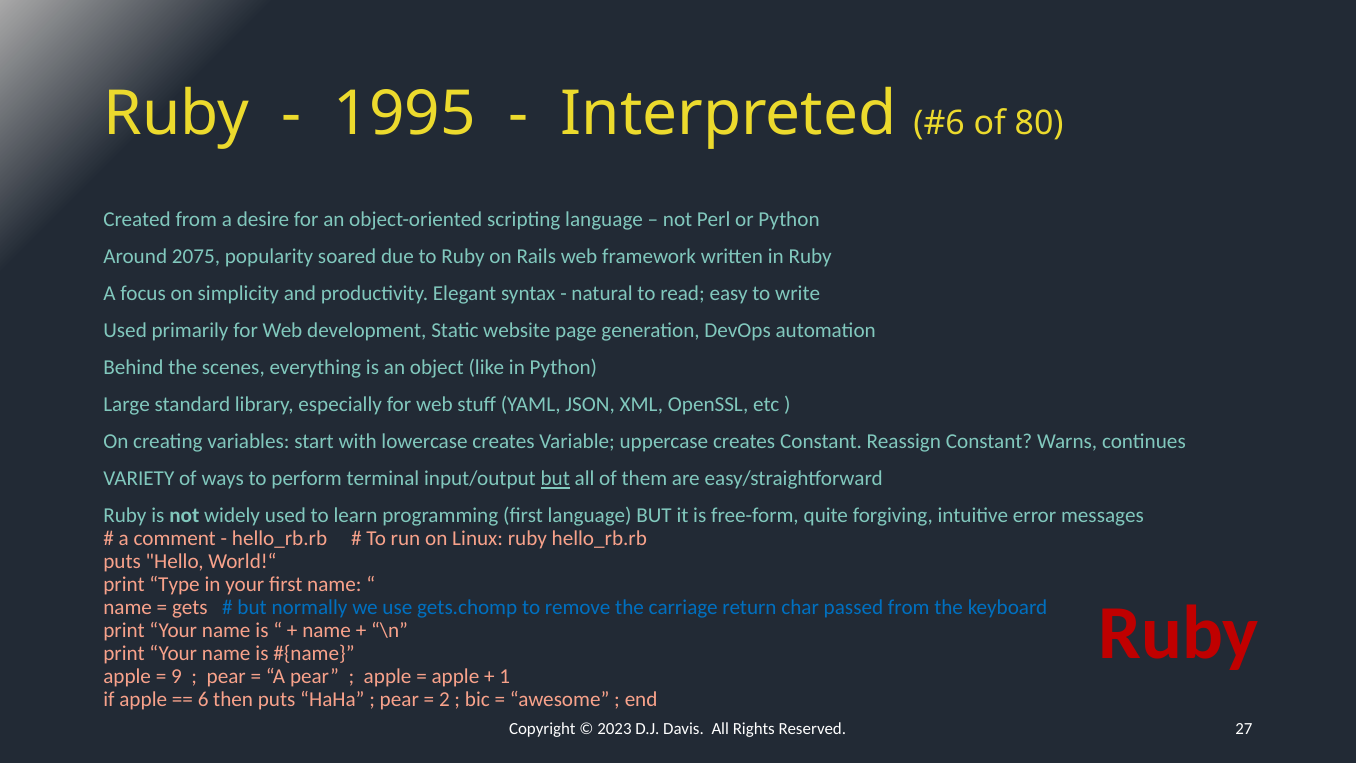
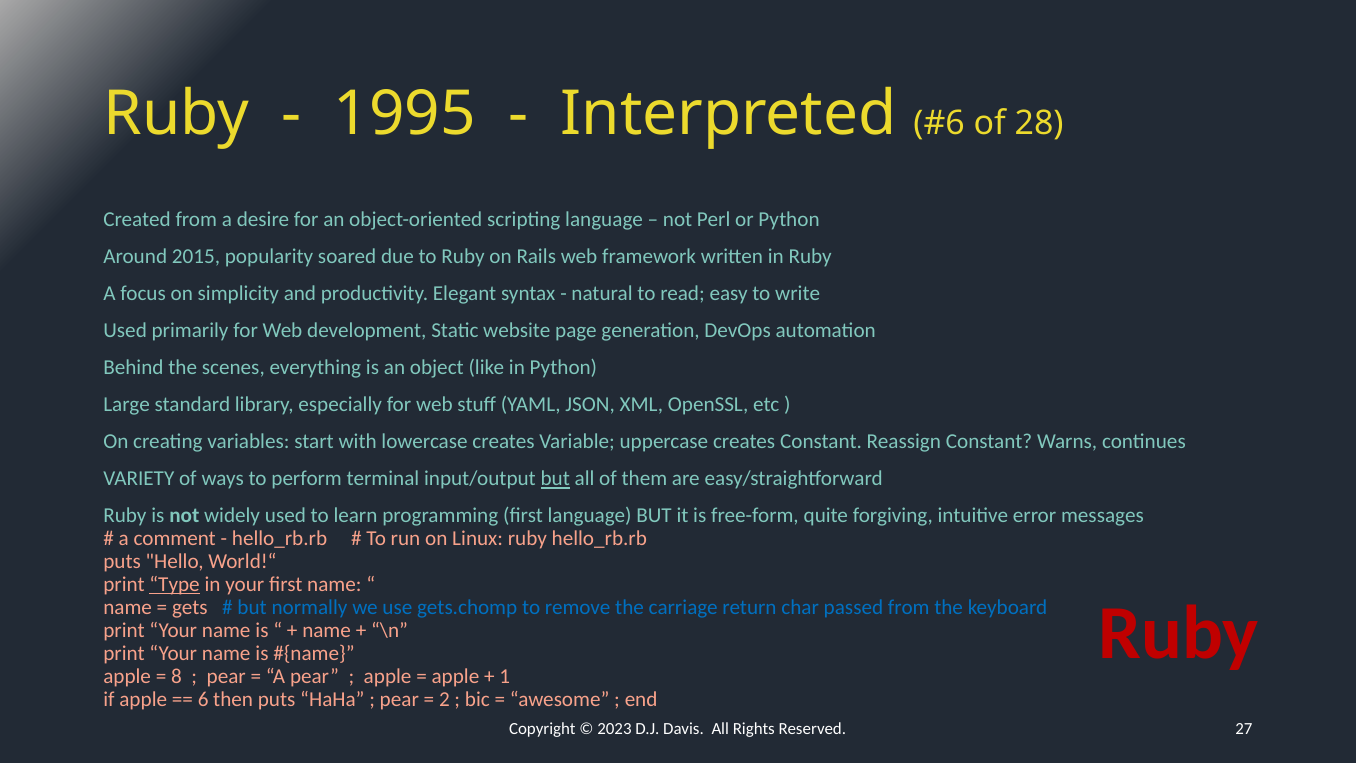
80: 80 -> 28
2075: 2075 -> 2015
Type underline: none -> present
9: 9 -> 8
